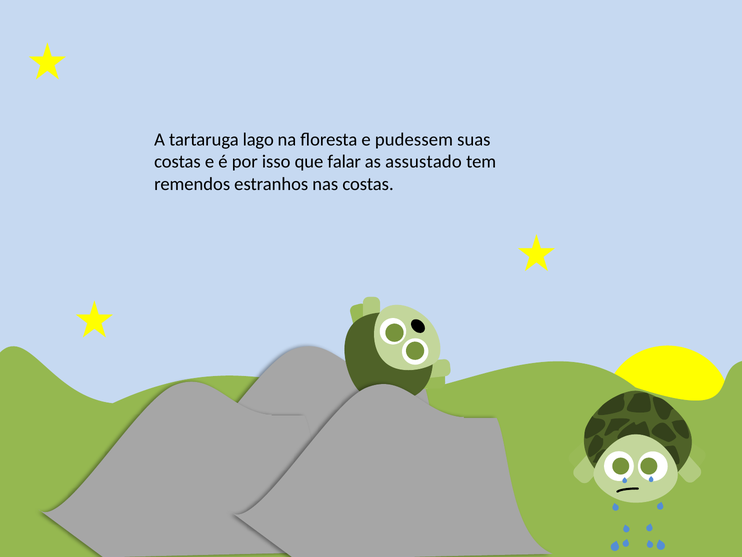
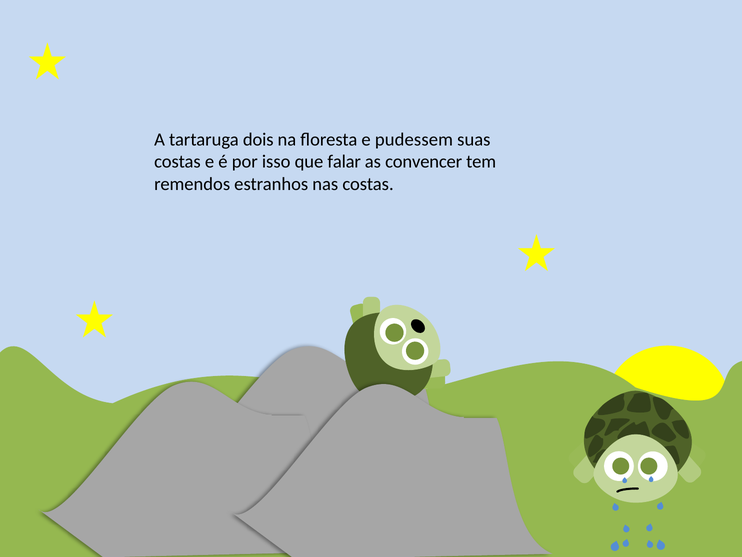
lago: lago -> dois
assustado: assustado -> convencer
